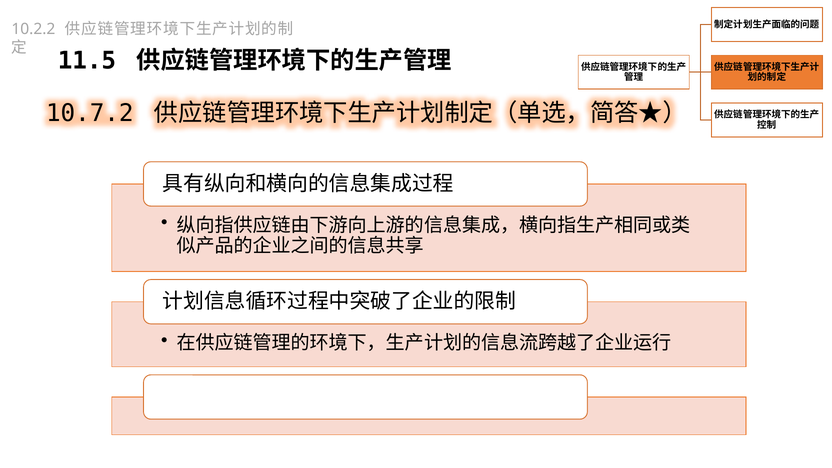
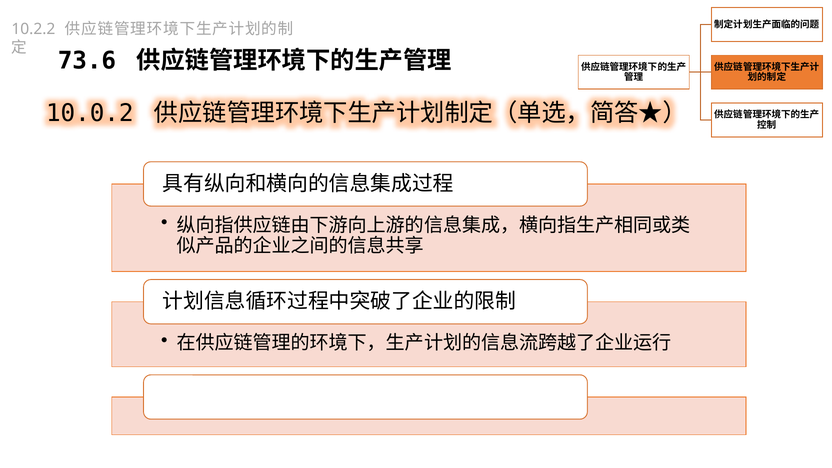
11.5: 11.5 -> 73.6
10.7.2: 10.7.2 -> 10.0.2
